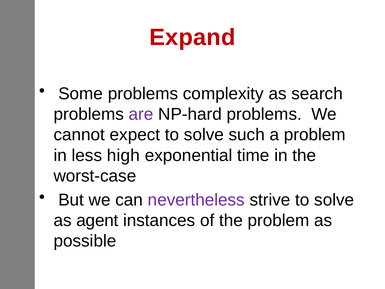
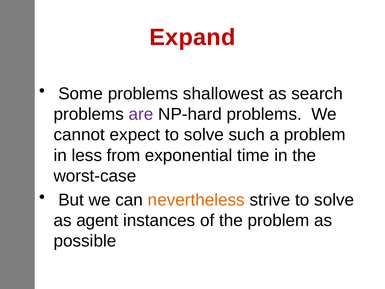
complexity: complexity -> shallowest
high: high -> from
nevertheless colour: purple -> orange
